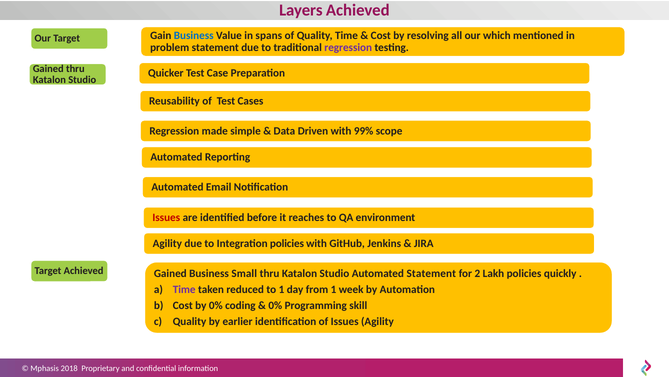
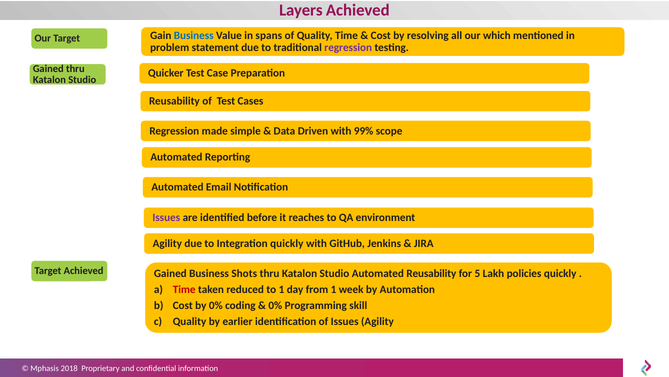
Issues at (166, 217) colour: red -> purple
Integration policies: policies -> quickly
Small: Small -> Shots
Automated Statement: Statement -> Reusability
2: 2 -> 5
Time at (184, 289) colour: purple -> red
